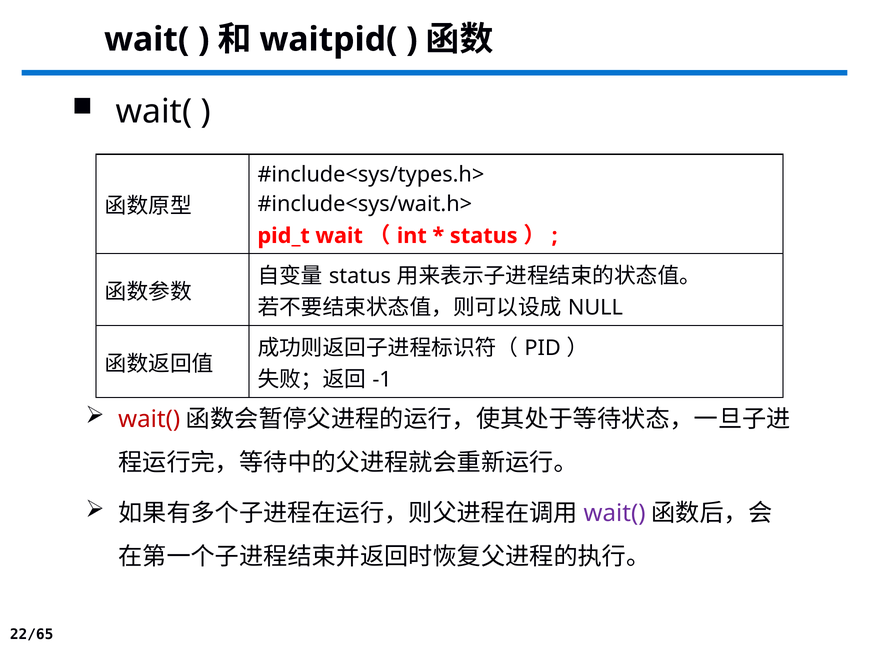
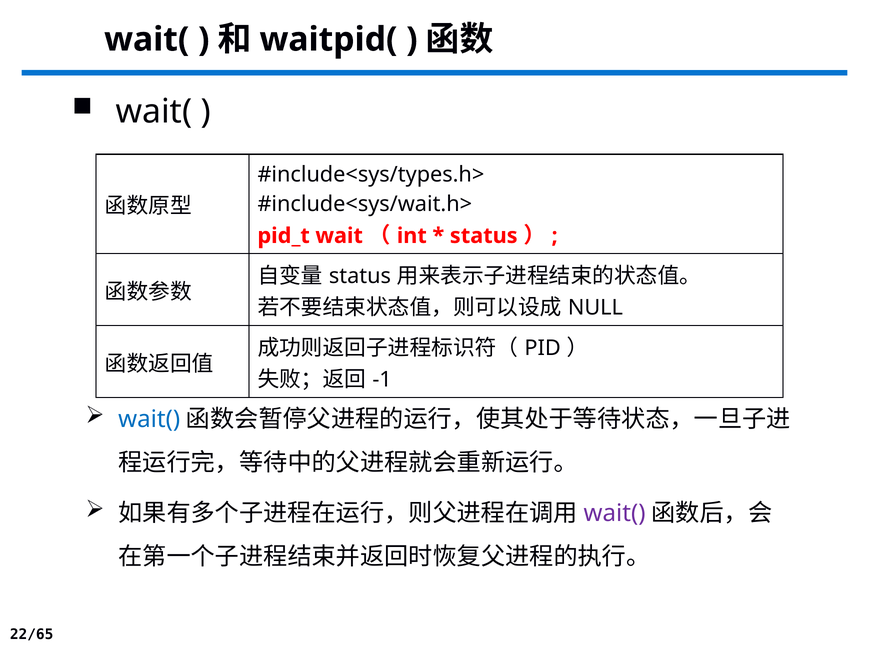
wait( at (149, 419) colour: red -> blue
